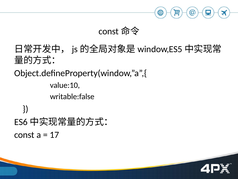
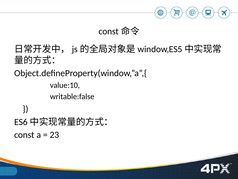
17: 17 -> 23
